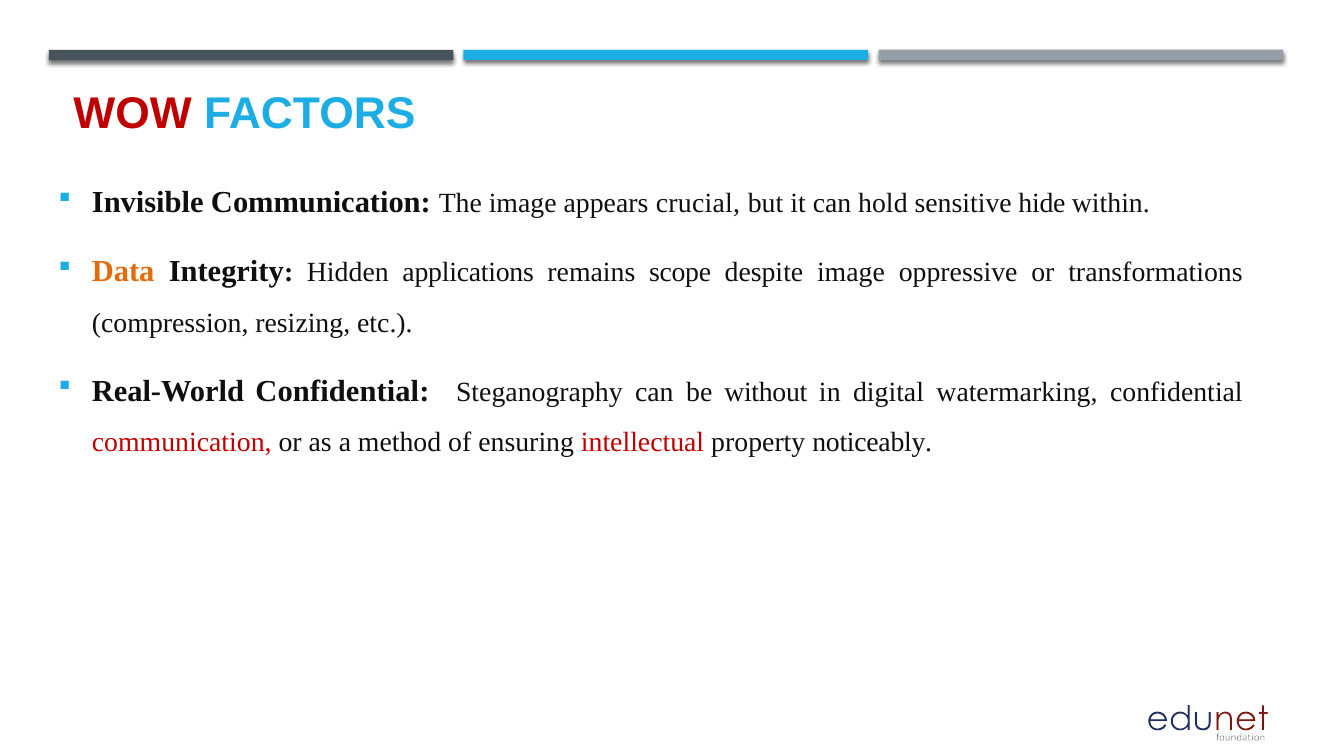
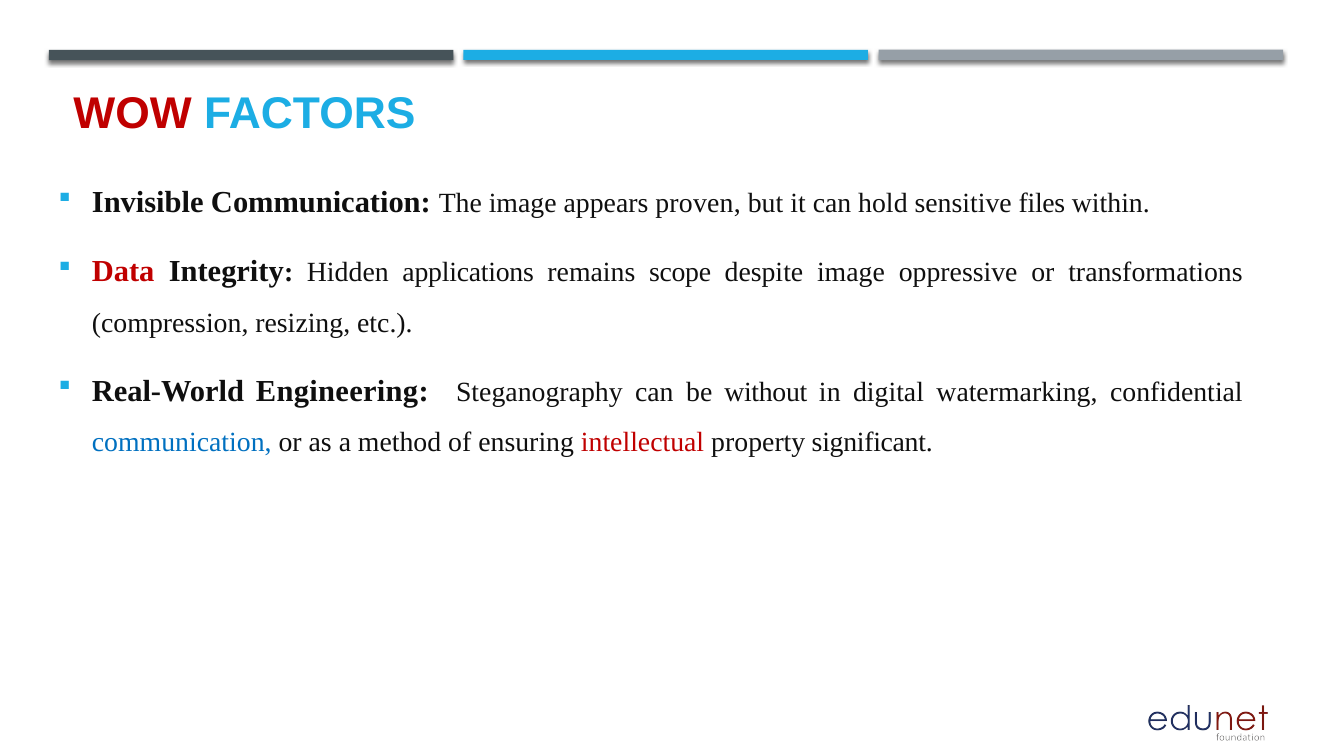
crucial: crucial -> proven
hide: hide -> files
Data colour: orange -> red
Real-World Confidential: Confidential -> Engineering
communication at (182, 443) colour: red -> blue
noticeably: noticeably -> significant
